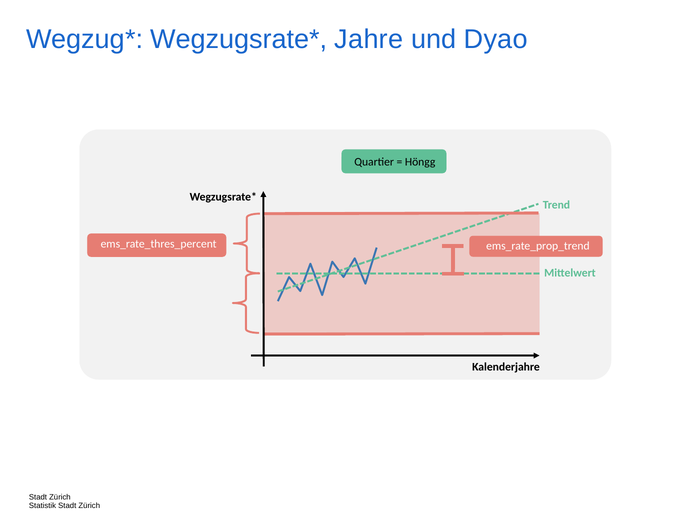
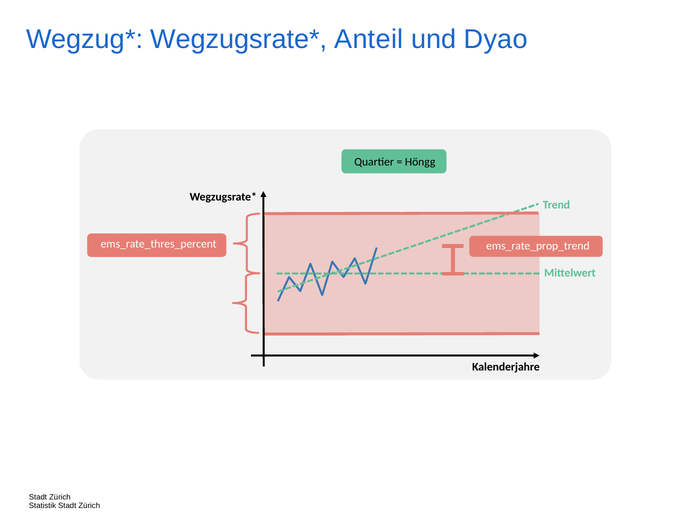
Jahre: Jahre -> Anteil
